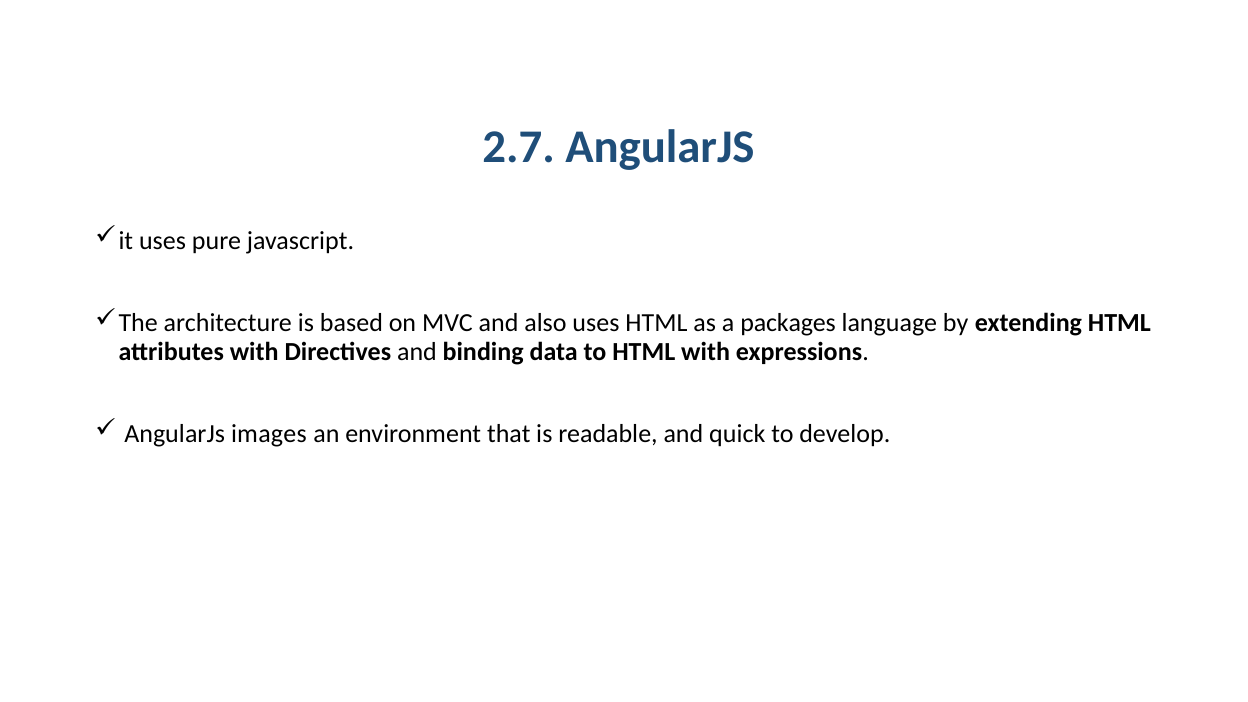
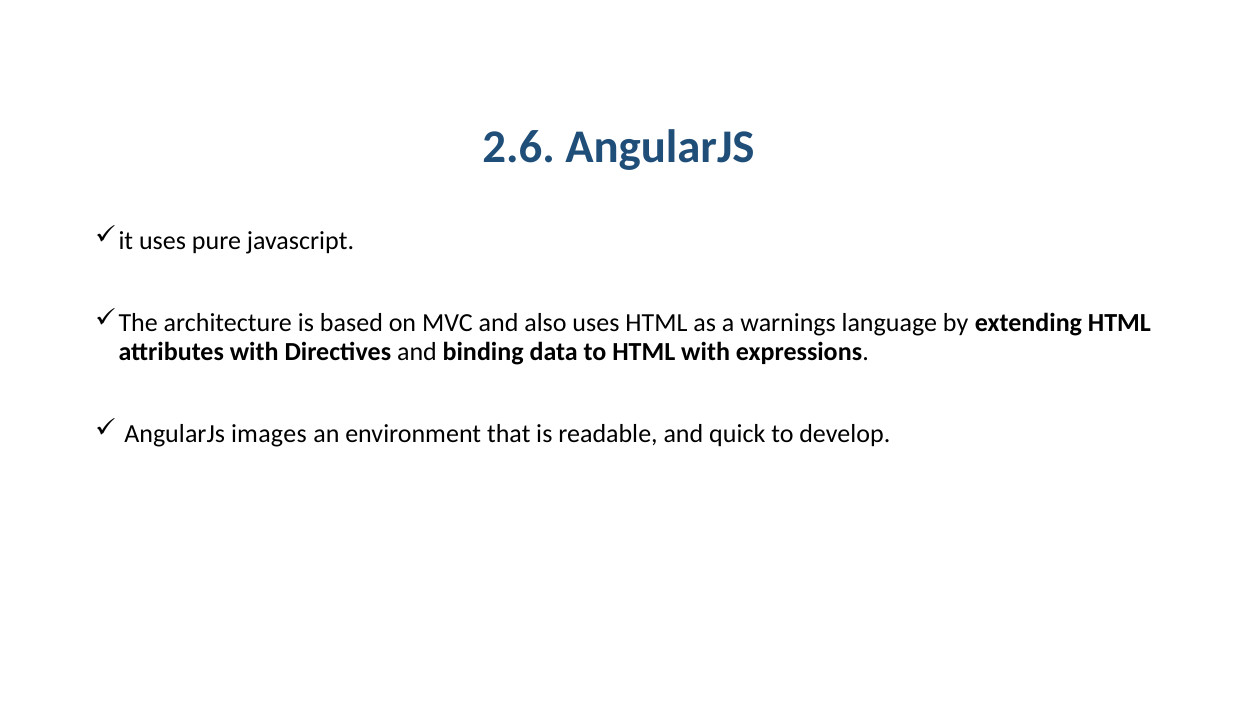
2.7: 2.7 -> 2.6
packages: packages -> warnings
